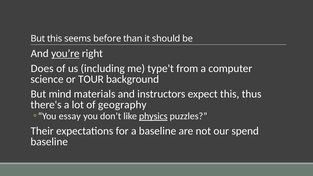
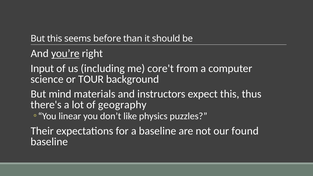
Does: Does -> Input
type't: type't -> core't
essay: essay -> linear
physics underline: present -> none
spend: spend -> found
